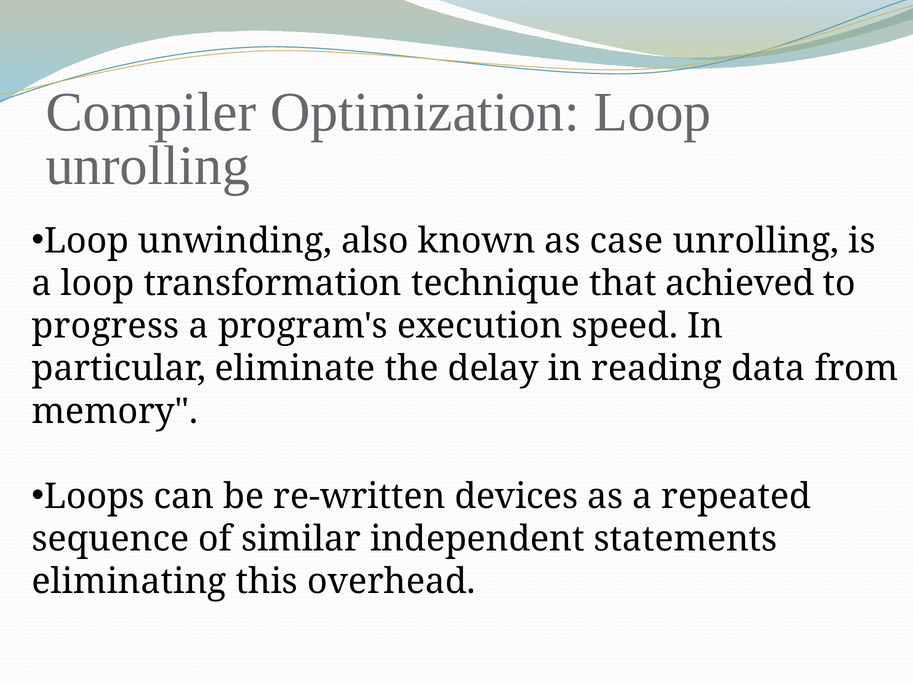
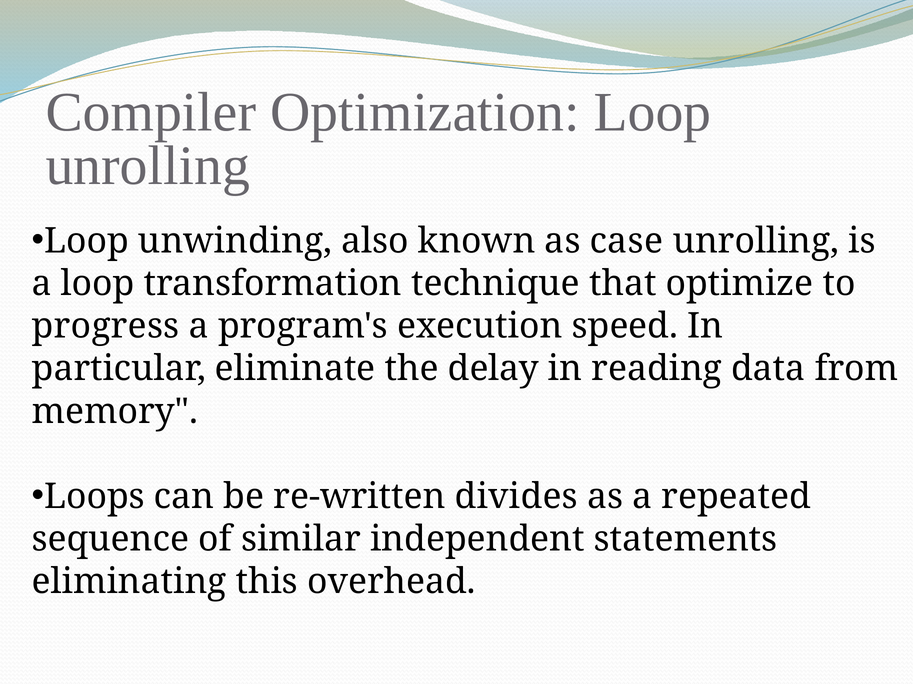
achieved: achieved -> optimize
devices: devices -> divides
